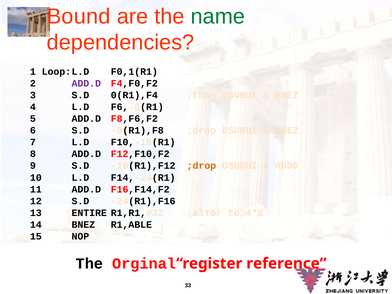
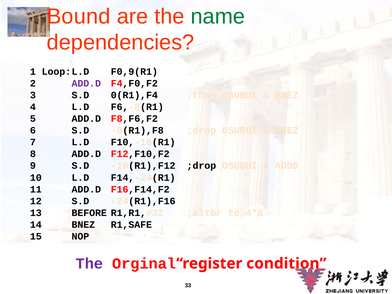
F0,1(R1: F0,1(R1 -> F0,9(R1
;drop at (201, 166) colour: orange -> black
ENTIRE: ENTIRE -> BEFORE
R1,ABLE: R1,ABLE -> R1,SAFE
The at (89, 263) colour: black -> purple
reference: reference -> condition
